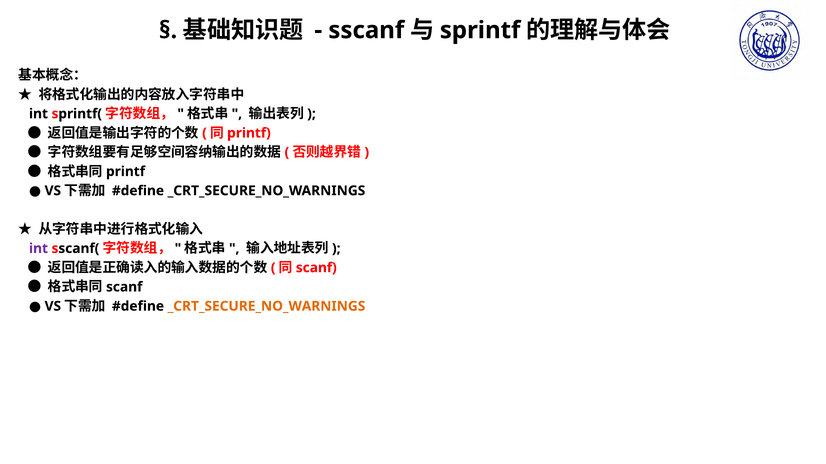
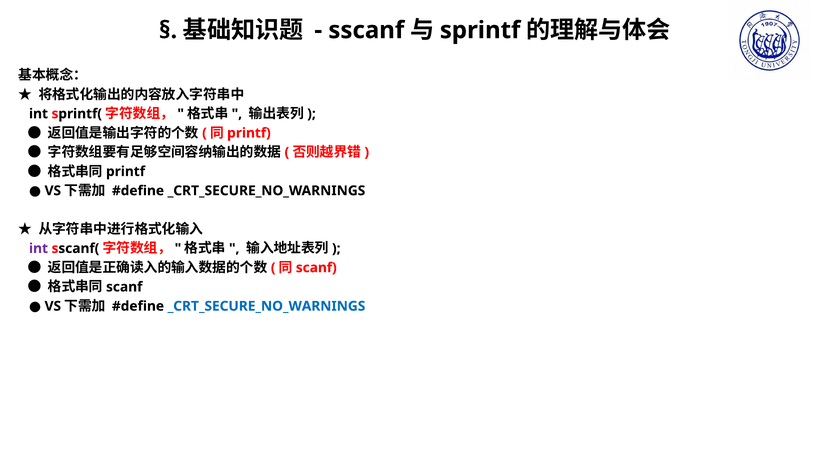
_CRT_SECURE_NO_WARNINGS at (266, 307) colour: orange -> blue
